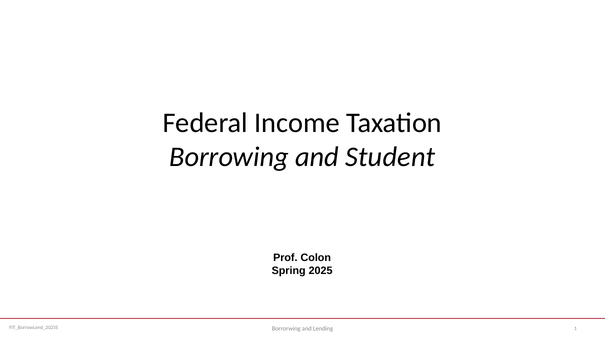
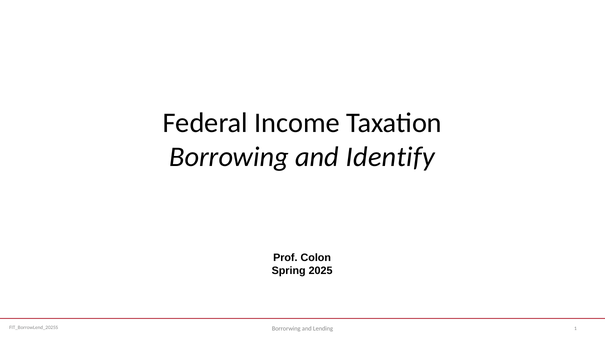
Student: Student -> Identify
